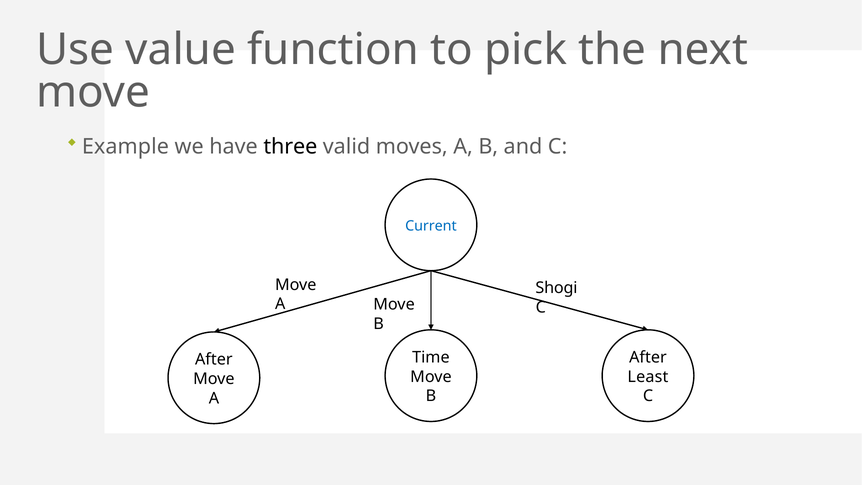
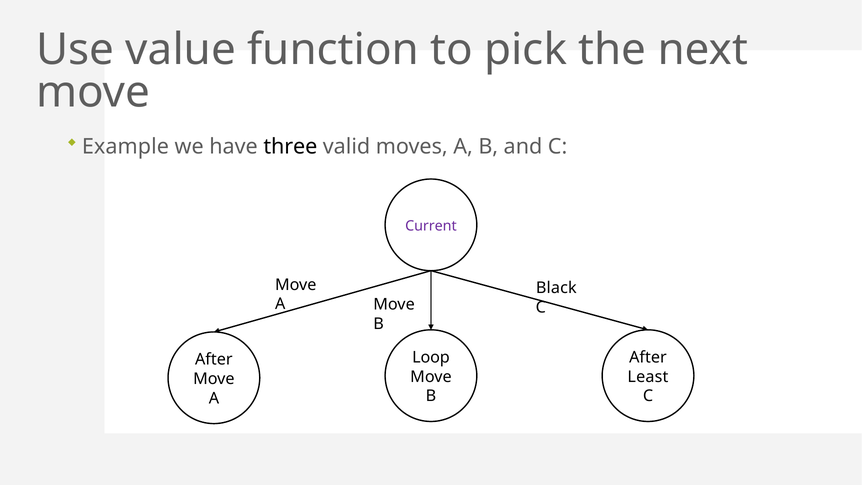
Current colour: blue -> purple
Shogi: Shogi -> Black
Time: Time -> Loop
